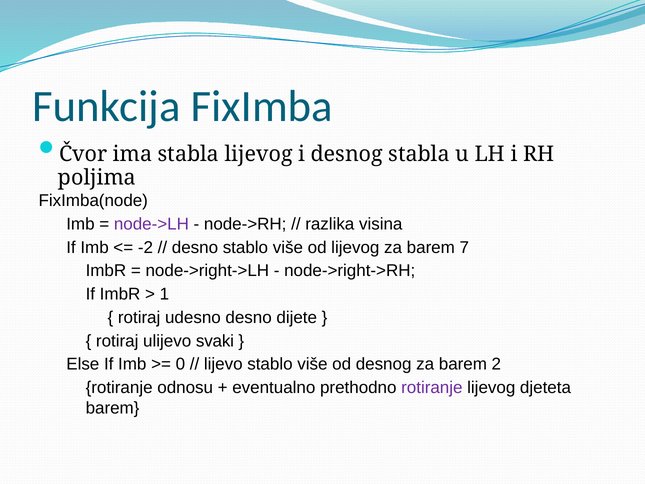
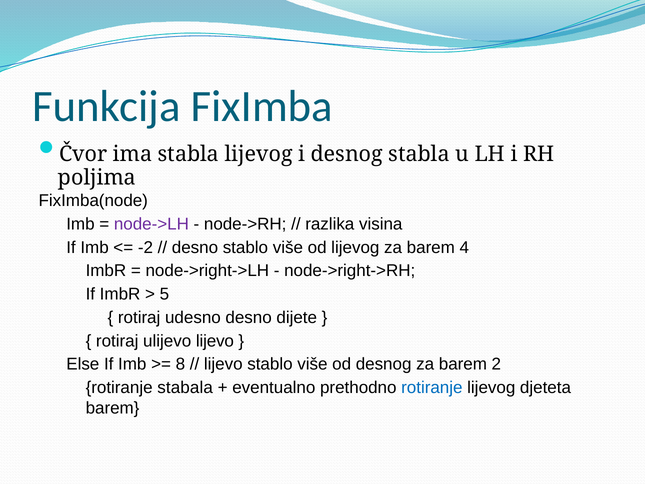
7: 7 -> 4
1: 1 -> 5
ulijevo svaki: svaki -> lijevo
0: 0 -> 8
odnosu: odnosu -> stabala
rotiranje at (432, 388) colour: purple -> blue
